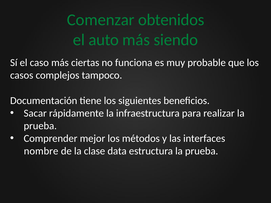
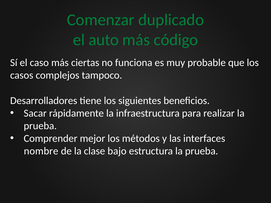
obtenidos: obtenidos -> duplicado
siendo: siendo -> código
Documentación: Documentación -> Desarrolladores
data: data -> bajo
